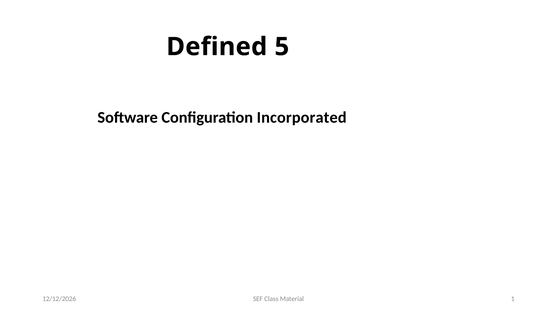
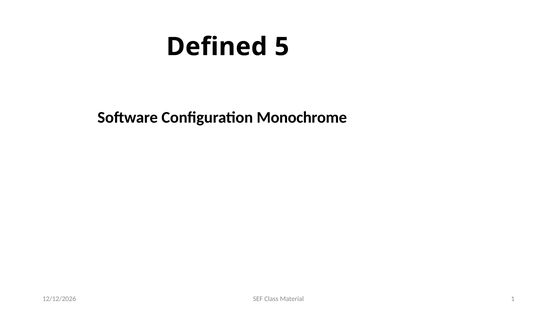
Incorporated: Incorporated -> Monochrome
